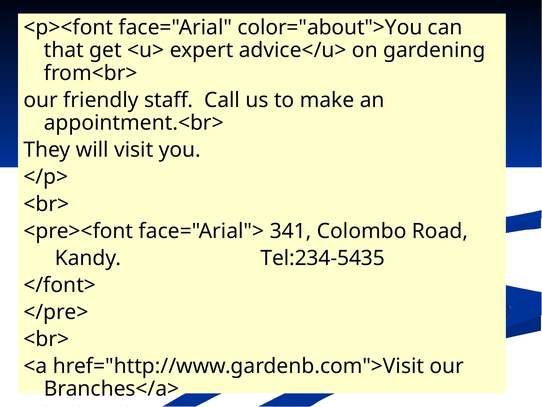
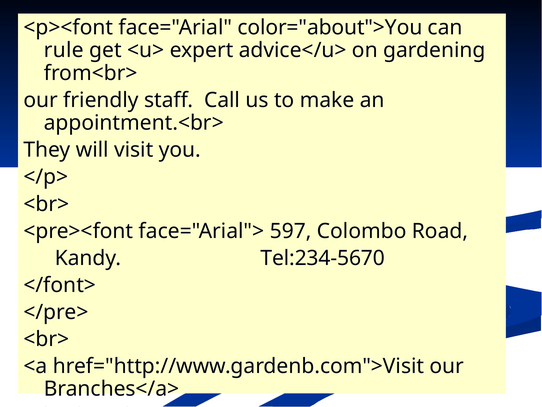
that: that -> rule
341: 341 -> 597
Tel:234-5435: Tel:234-5435 -> Tel:234-5670
